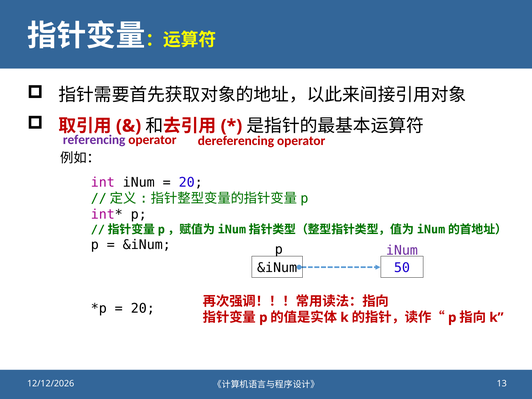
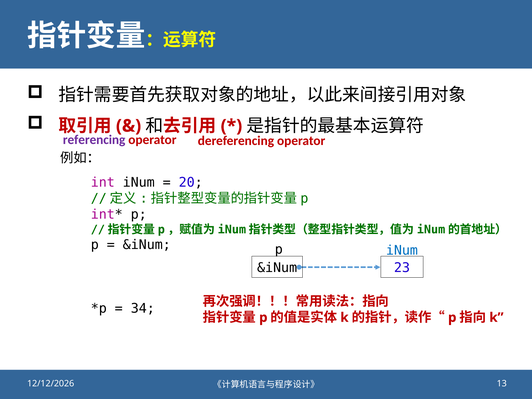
iNum at (402, 250) colour: purple -> blue
50: 50 -> 23
20 at (143, 308): 20 -> 34
